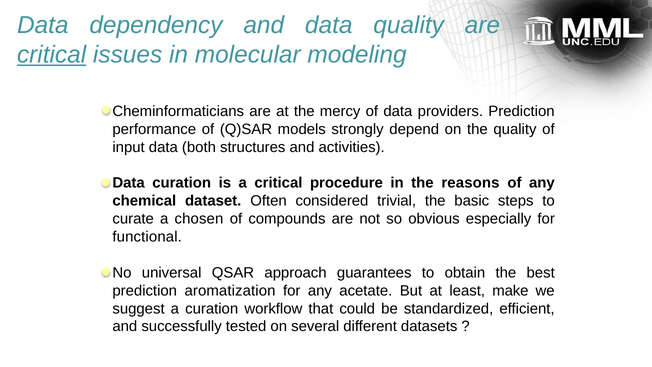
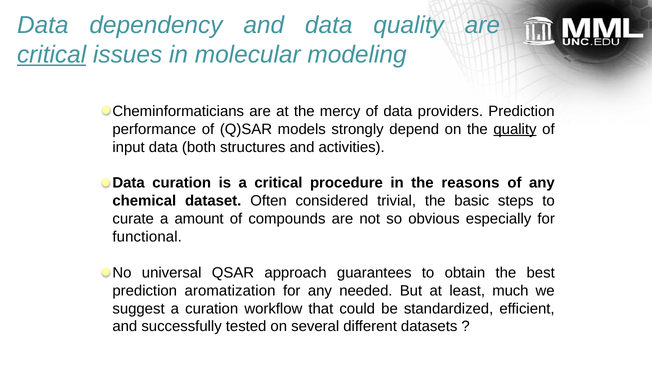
quality at (515, 129) underline: none -> present
chosen: chosen -> amount
acetate: acetate -> needed
make: make -> much
